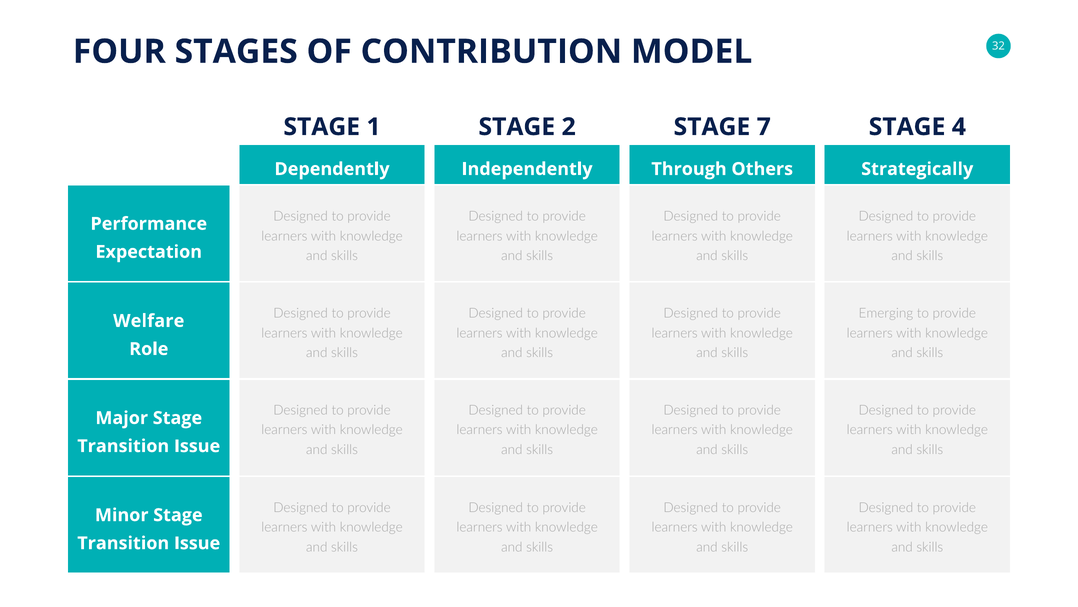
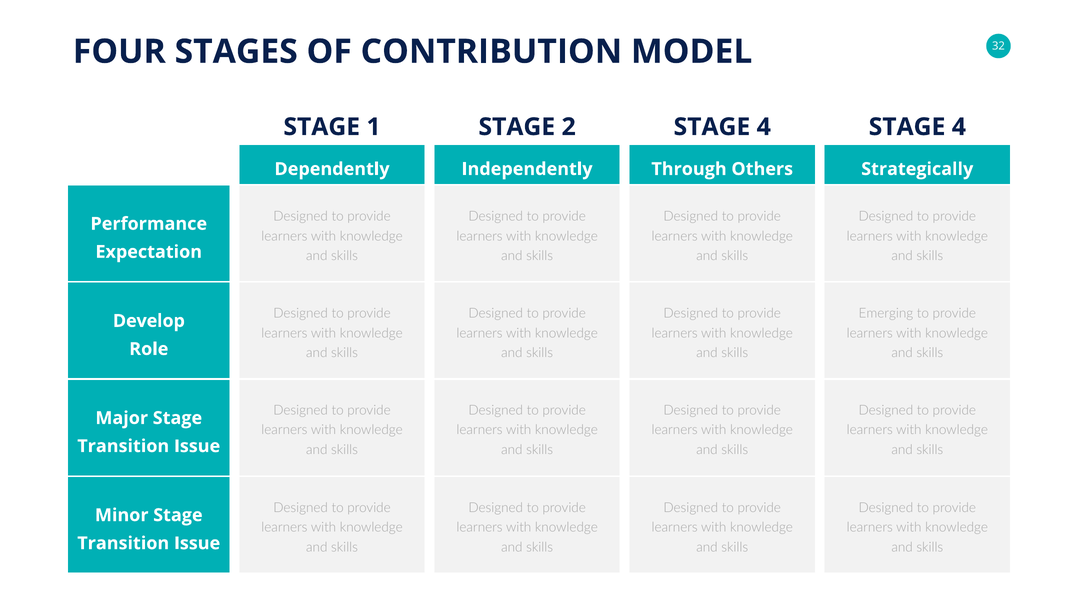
2 STAGE 7: 7 -> 4
Welfare: Welfare -> Develop
